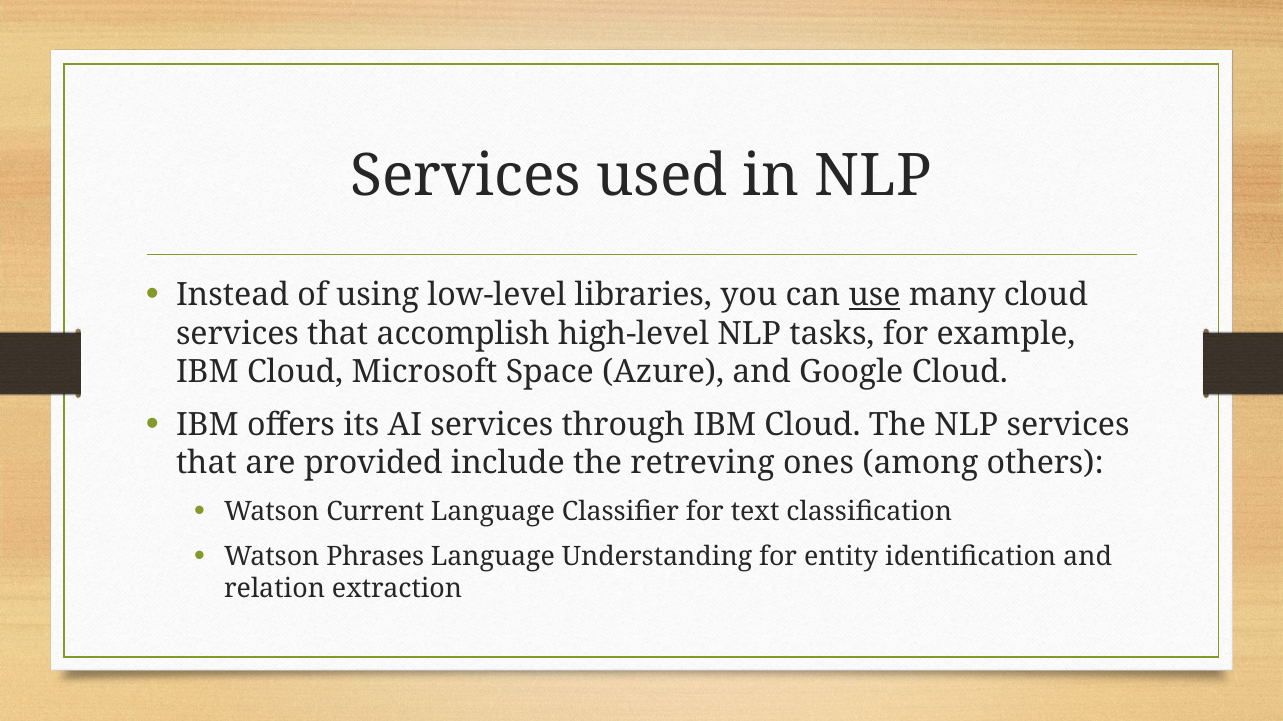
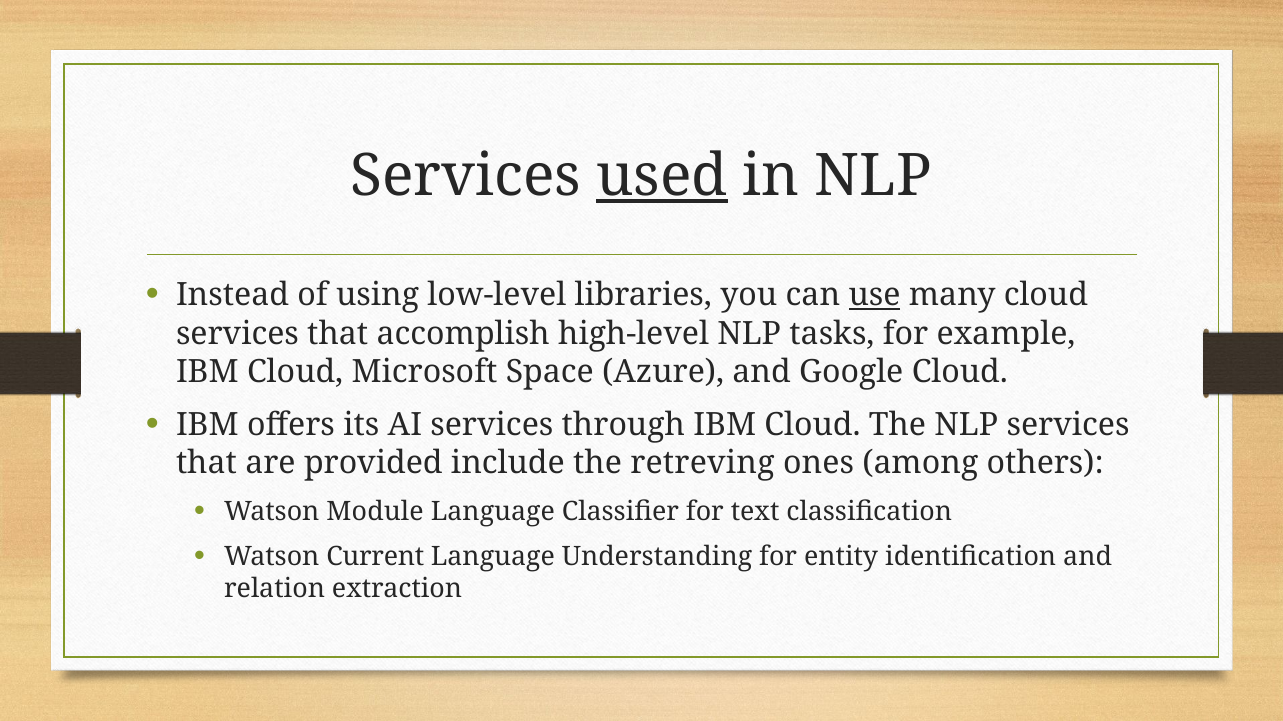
used underline: none -> present
Current: Current -> Module
Phrases: Phrases -> Current
